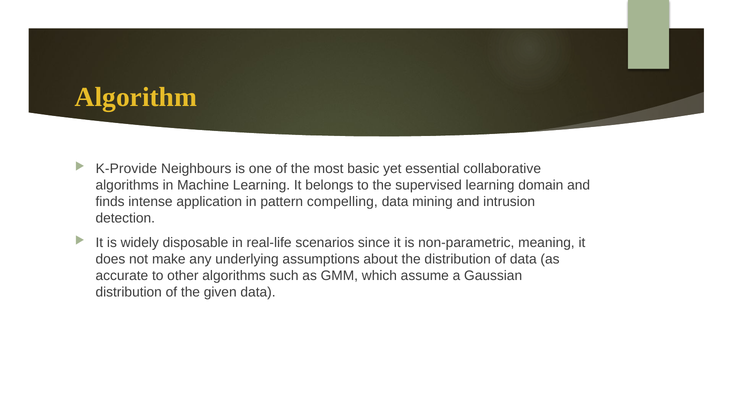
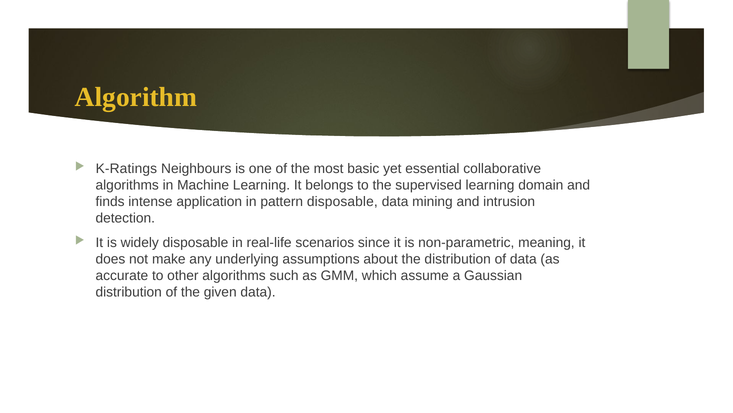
K-Provide: K-Provide -> K-Ratings
pattern compelling: compelling -> disposable
